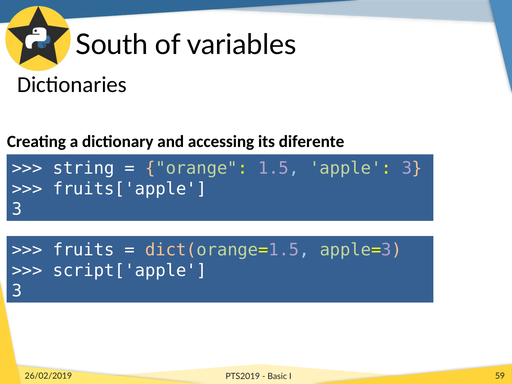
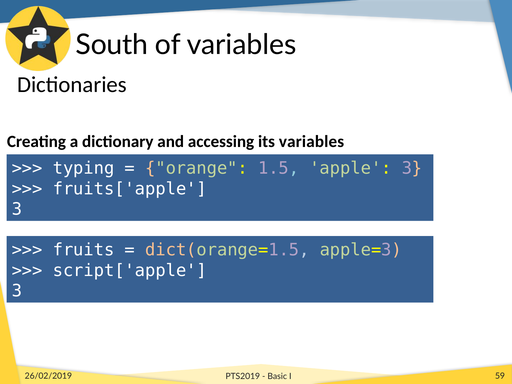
its diferente: diferente -> variables
string: string -> typing
